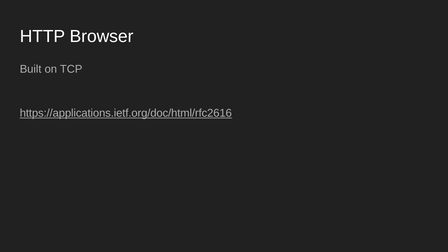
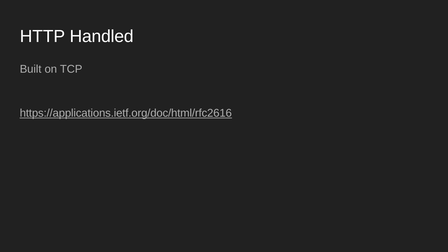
Browser: Browser -> Handled
